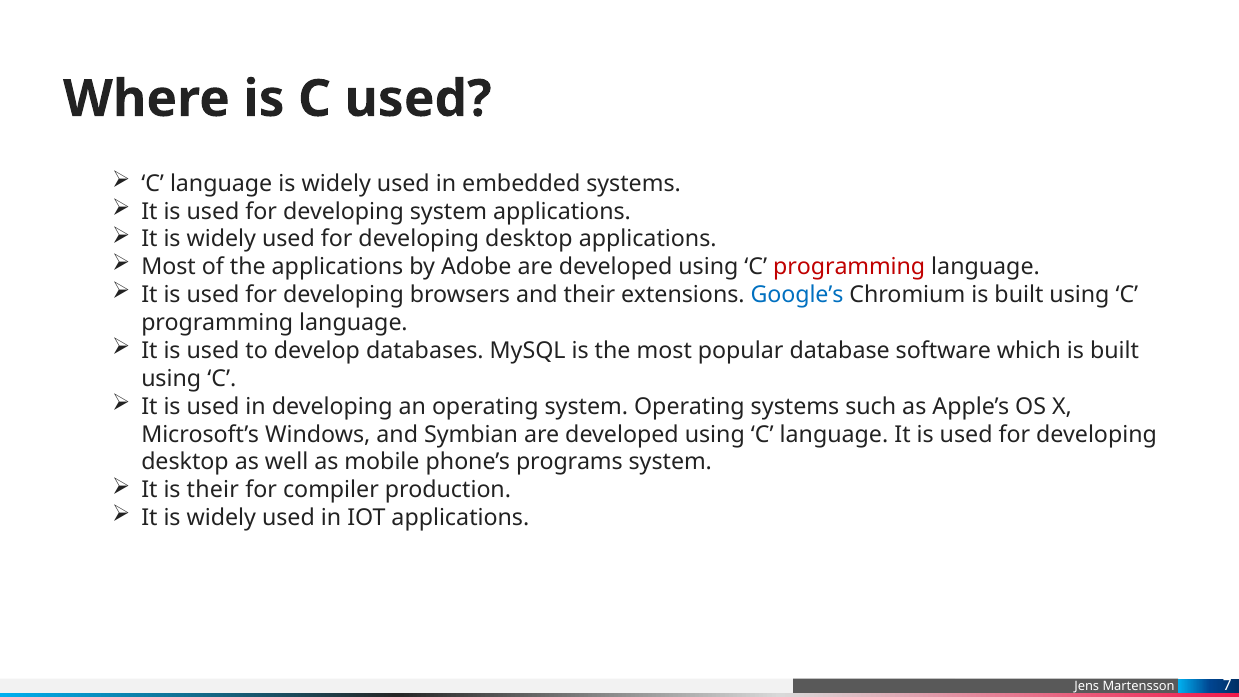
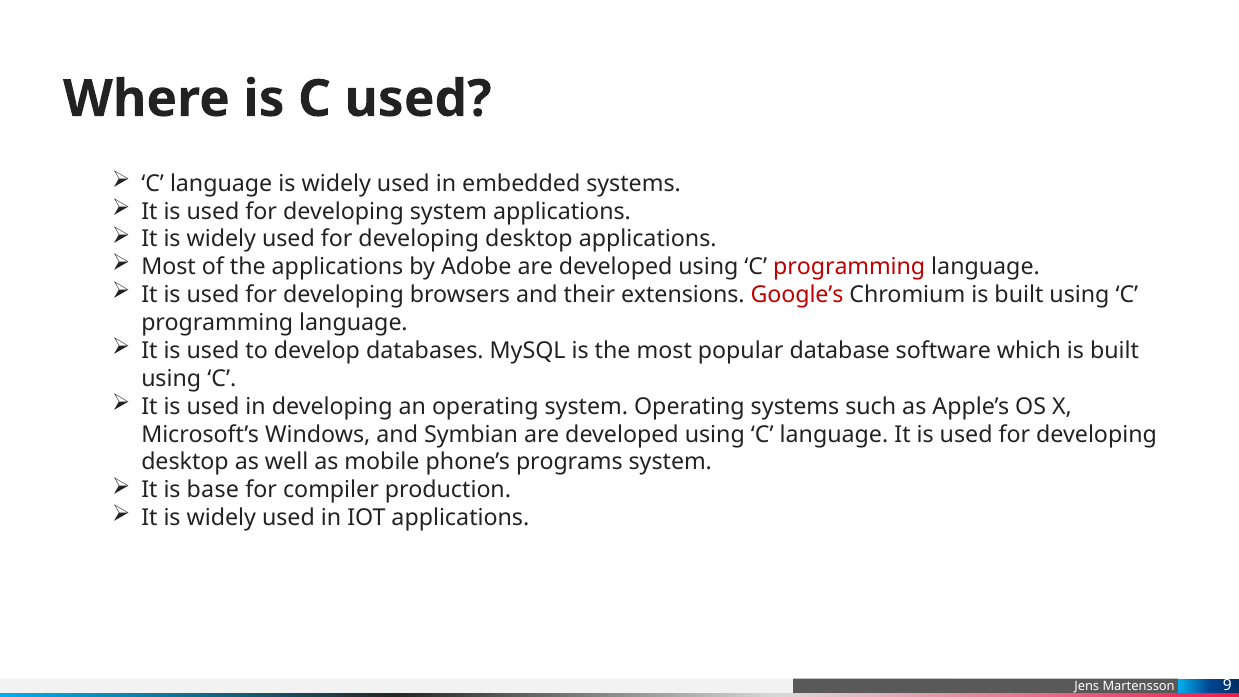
Google’s colour: blue -> red
is their: their -> base
7: 7 -> 9
